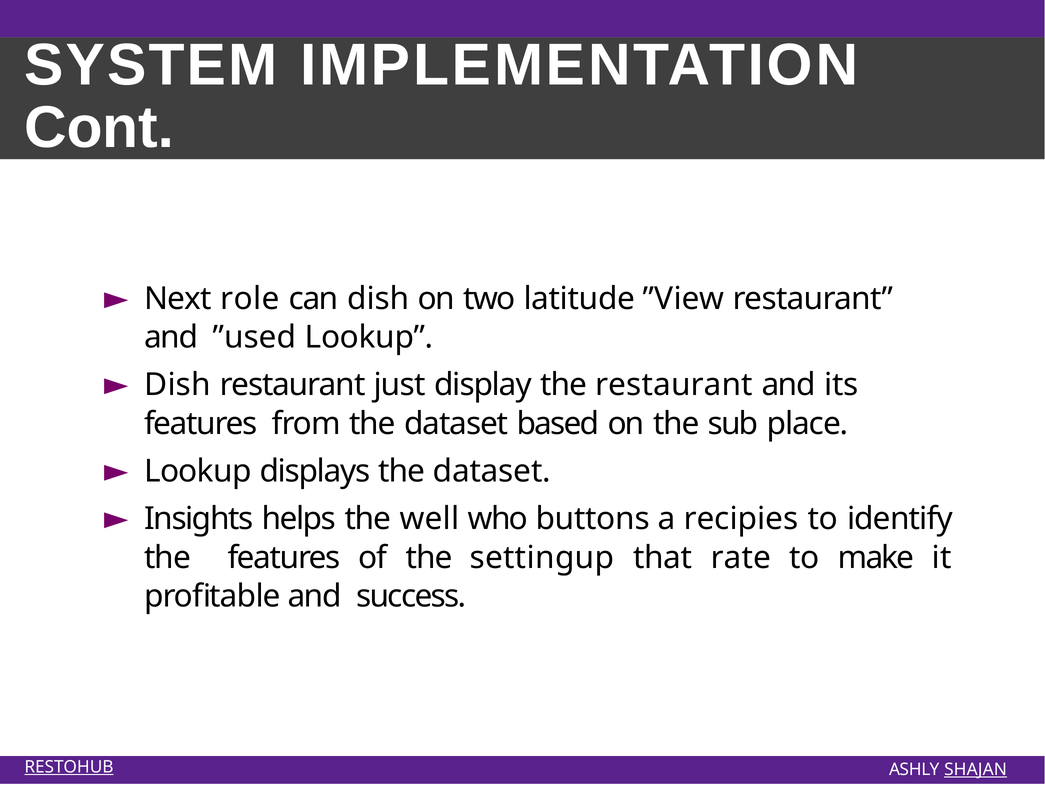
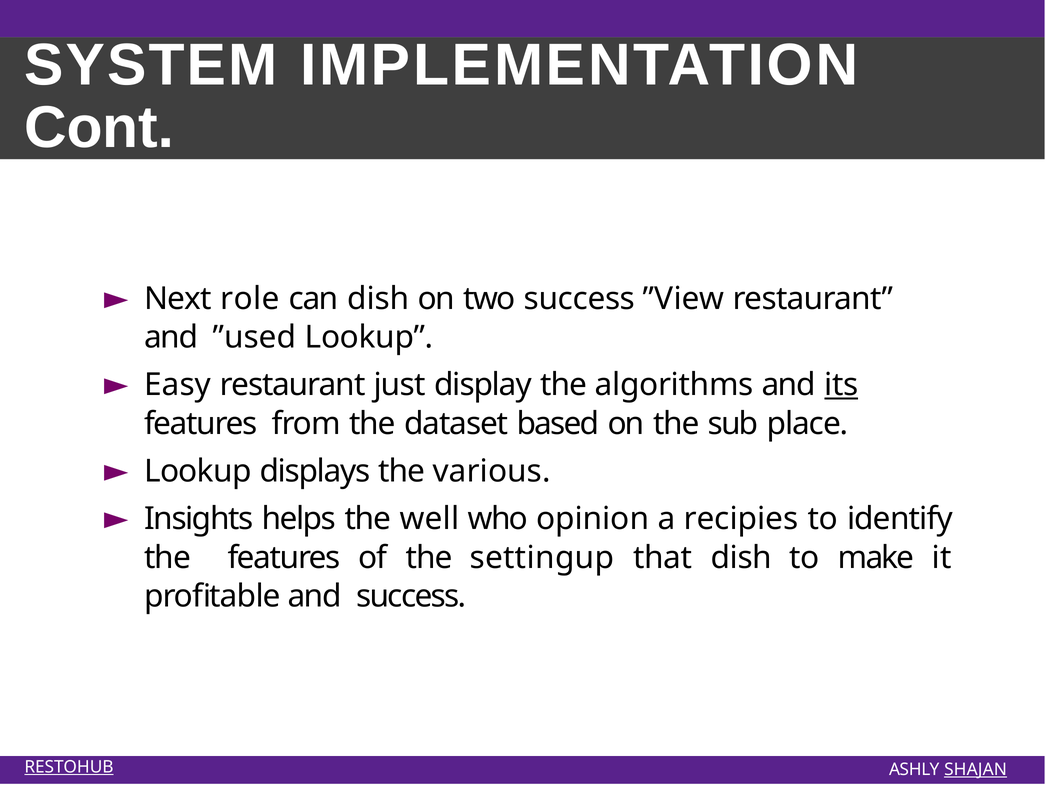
two latitude: latitude -> success
Dish at (178, 385): Dish -> Easy
the restaurant: restaurant -> algorithms
its underline: none -> present
displays the dataset: dataset -> various
buttons: buttons -> opinion
that rate: rate -> dish
